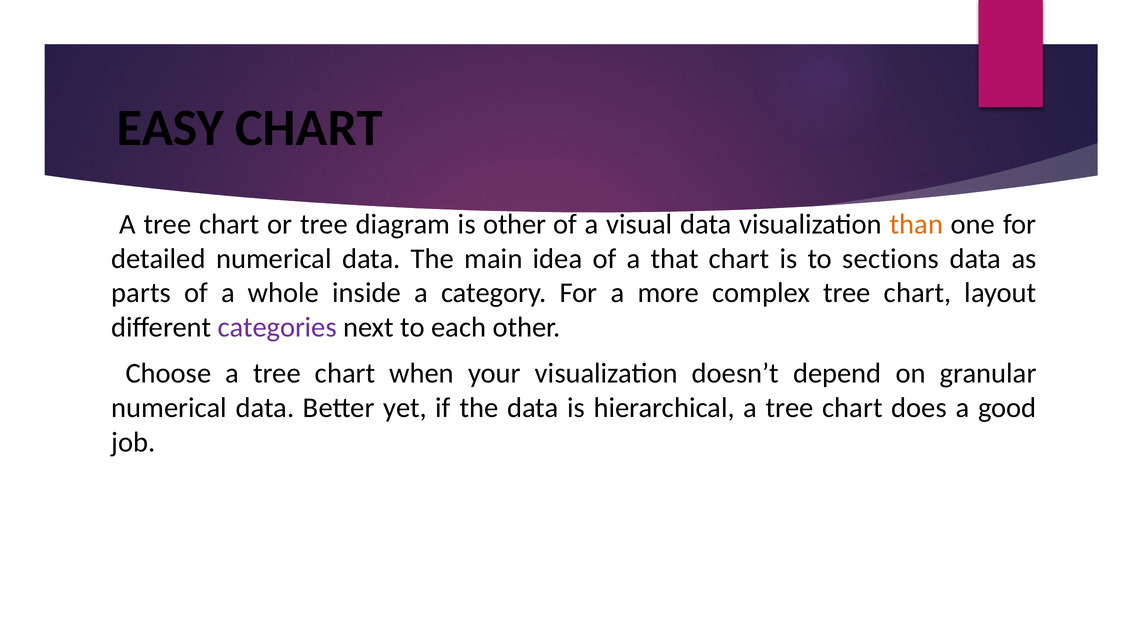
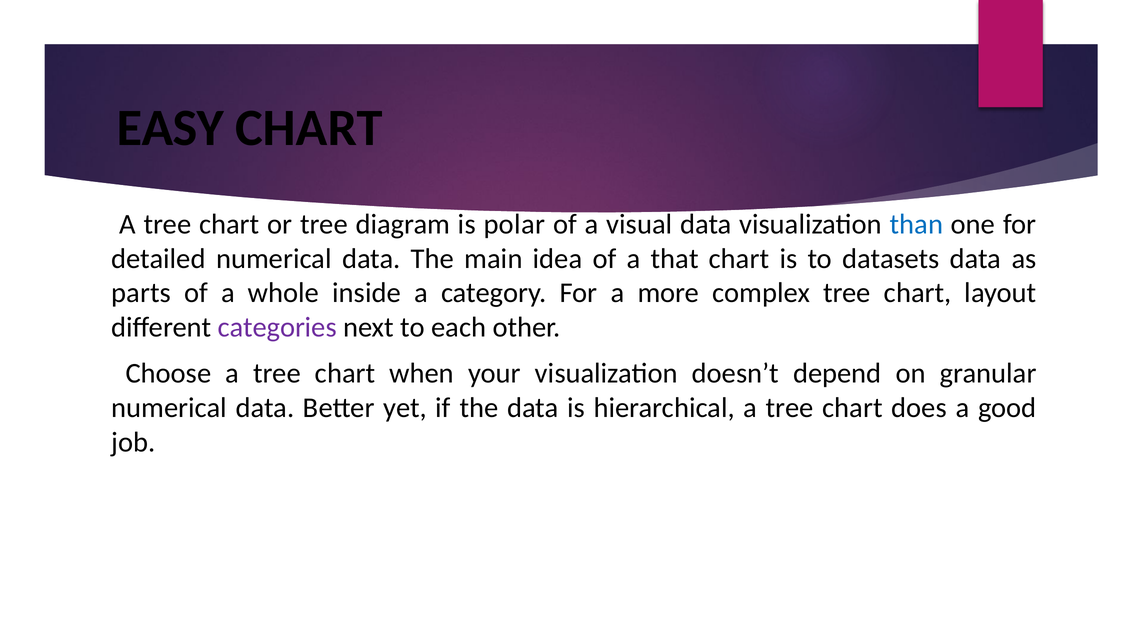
is other: other -> polar
than colour: orange -> blue
sections: sections -> datasets
